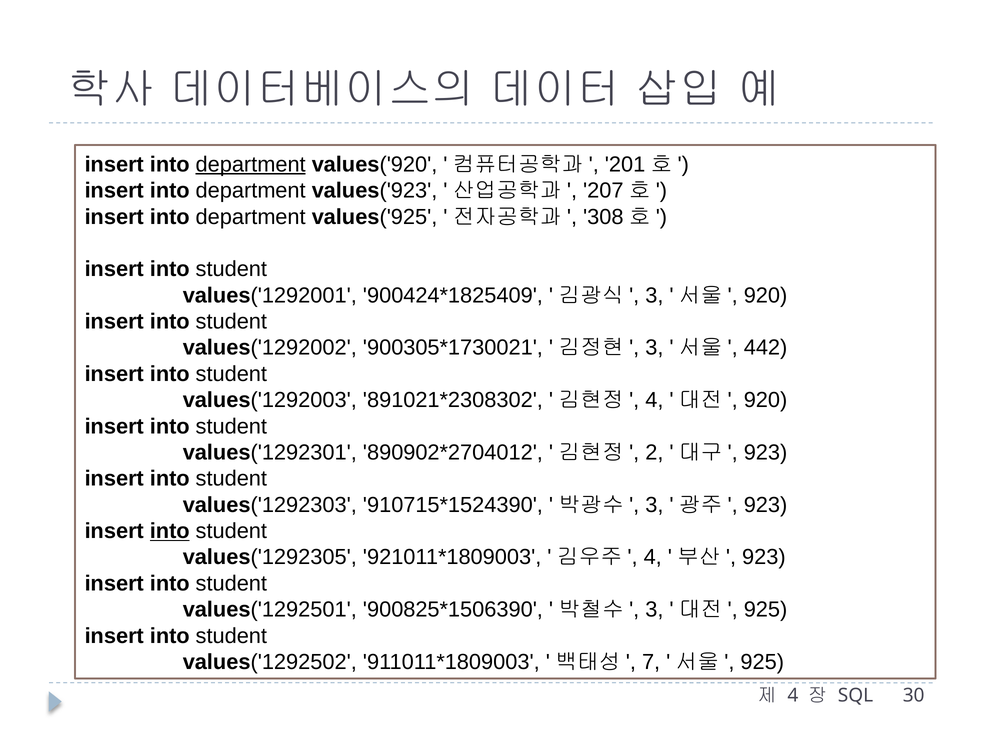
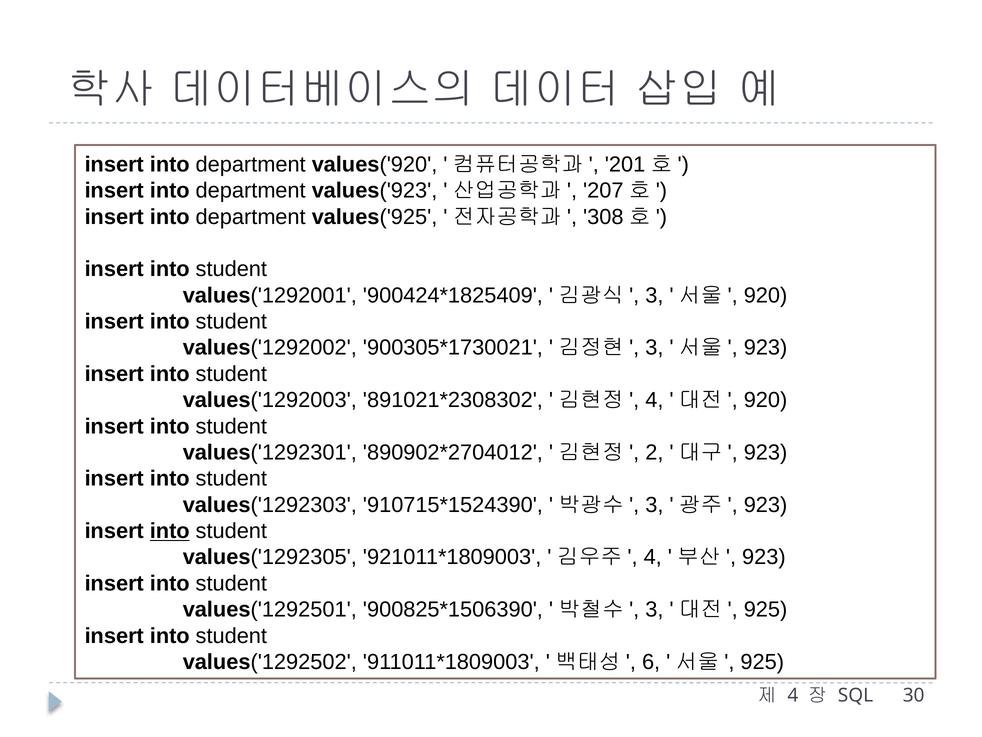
department at (251, 164) underline: present -> none
442 at (766, 348): 442 -> 923
7: 7 -> 6
